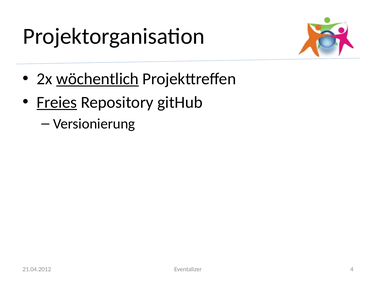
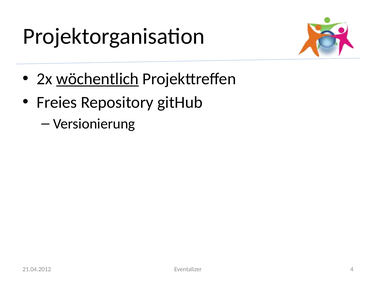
Freies underline: present -> none
